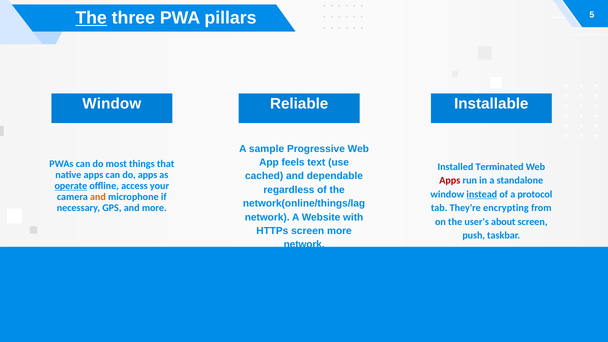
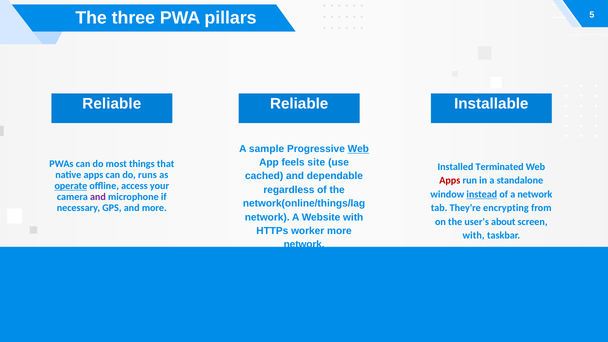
The at (91, 18) underline: present -> none
Window at (112, 104): Window -> Reliable
Web at (358, 149) underline: none -> present
text: text -> site
do apps: apps -> runs
a protocol: protocol -> network
and at (98, 197) colour: orange -> purple
HTTPs screen: screen -> worker
push at (474, 235): push -> with
